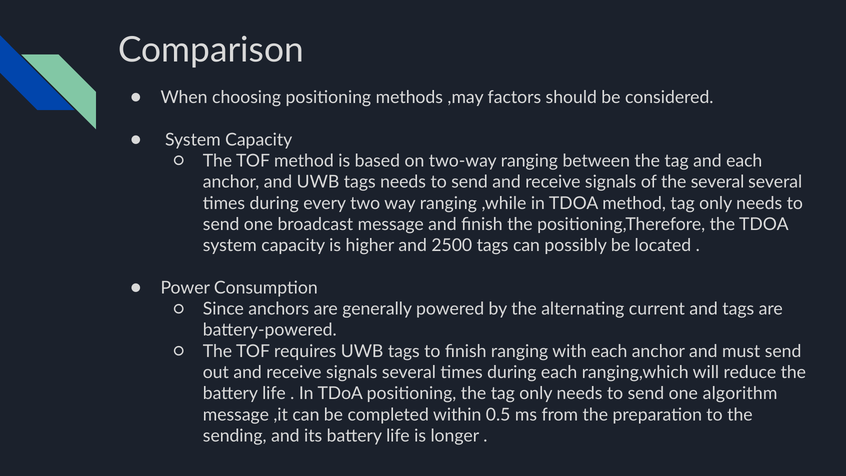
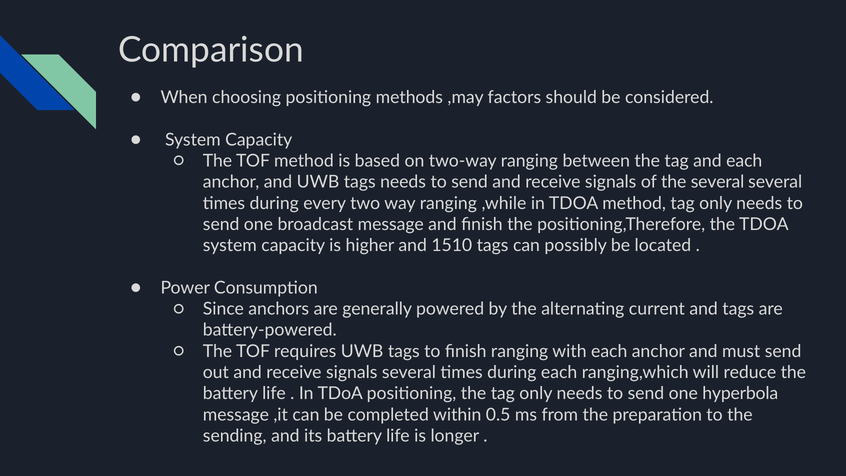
2500: 2500 -> 1510
algorithm: algorithm -> hyperbola
